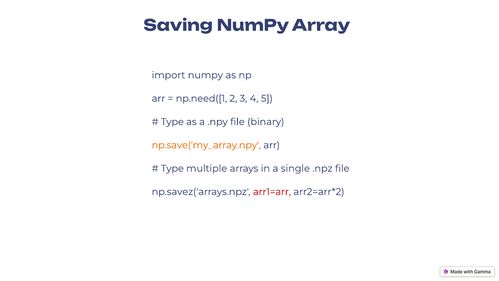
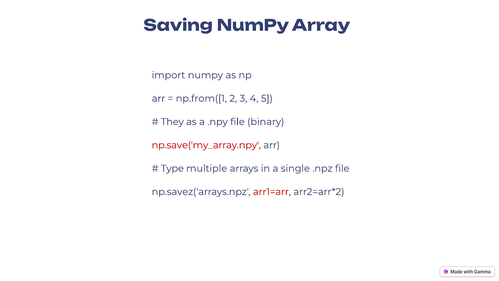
np.need([1: np.need([1 -> np.from([1
Type at (172, 122): Type -> They
np.save('my_array.npy colour: orange -> red
